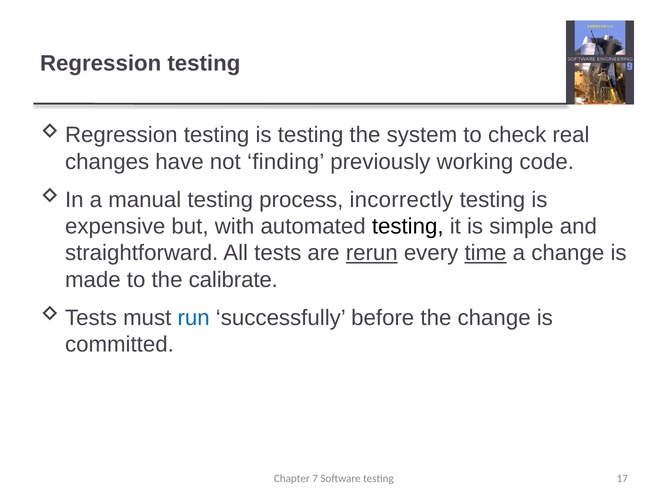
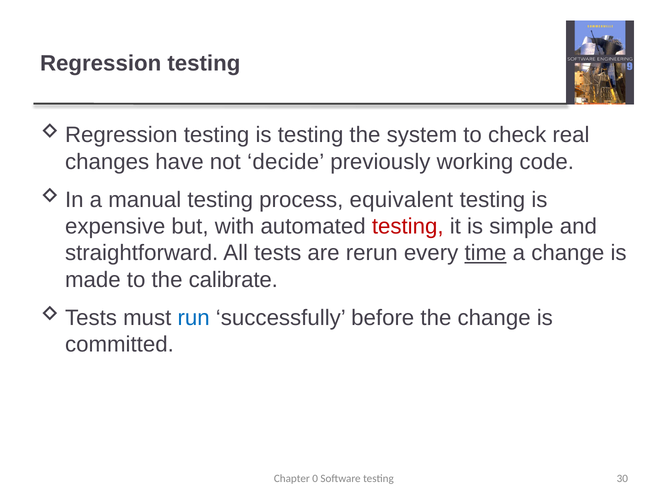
finding: finding -> decide
incorrectly: incorrectly -> equivalent
testing at (408, 226) colour: black -> red
rerun underline: present -> none
7: 7 -> 0
17: 17 -> 30
